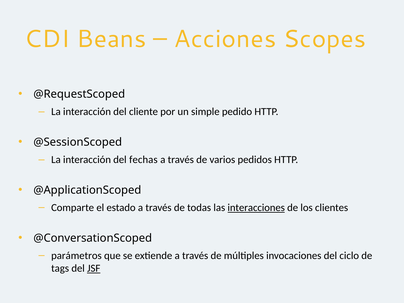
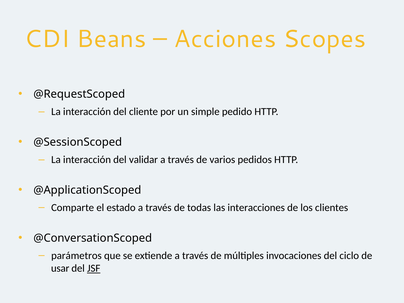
fechas: fechas -> validar
interacciones underline: present -> none
tags: tags -> usar
